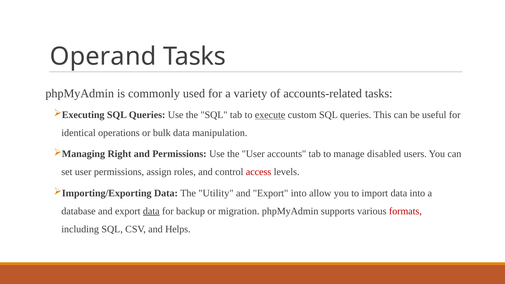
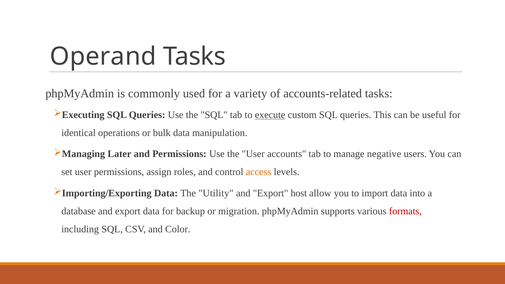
Right: Right -> Later
disabled: disabled -> negative
access colour: red -> orange
Export into: into -> host
data at (151, 211) underline: present -> none
Helps: Helps -> Color
